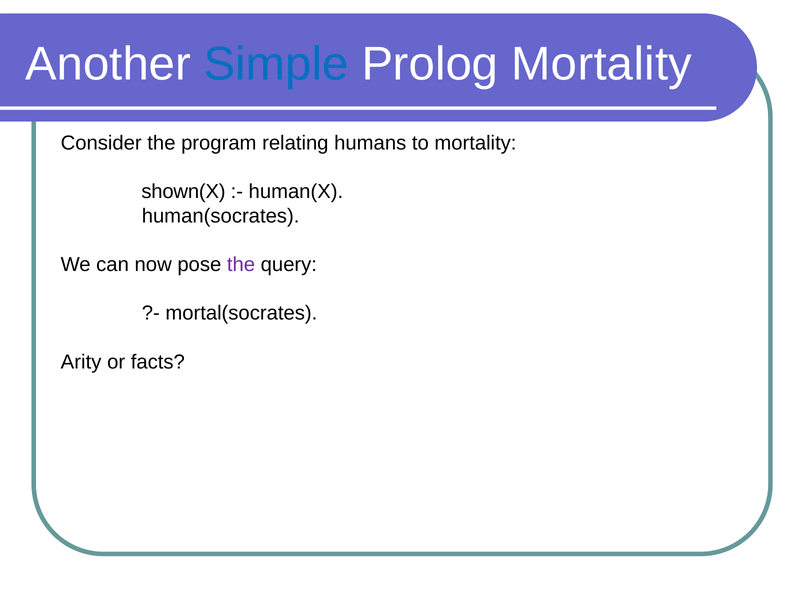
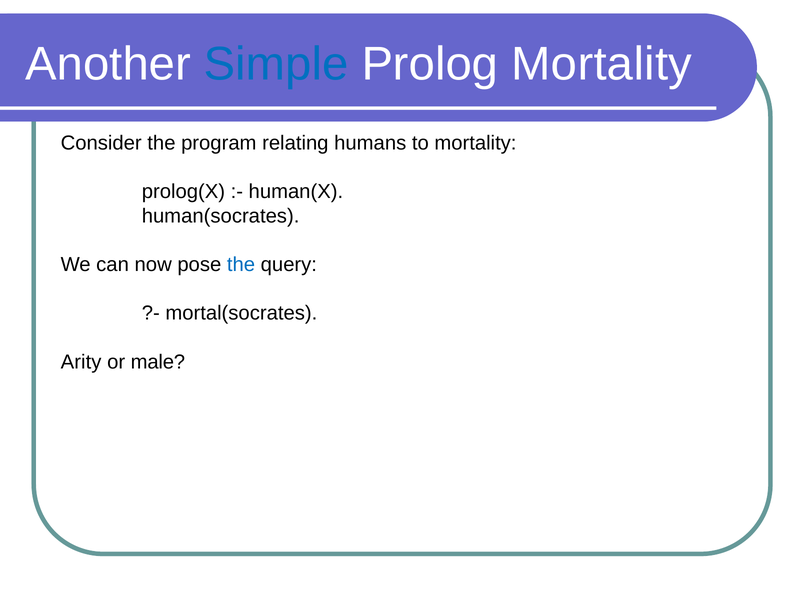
shown(X: shown(X -> prolog(X
the at (241, 265) colour: purple -> blue
facts: facts -> male
